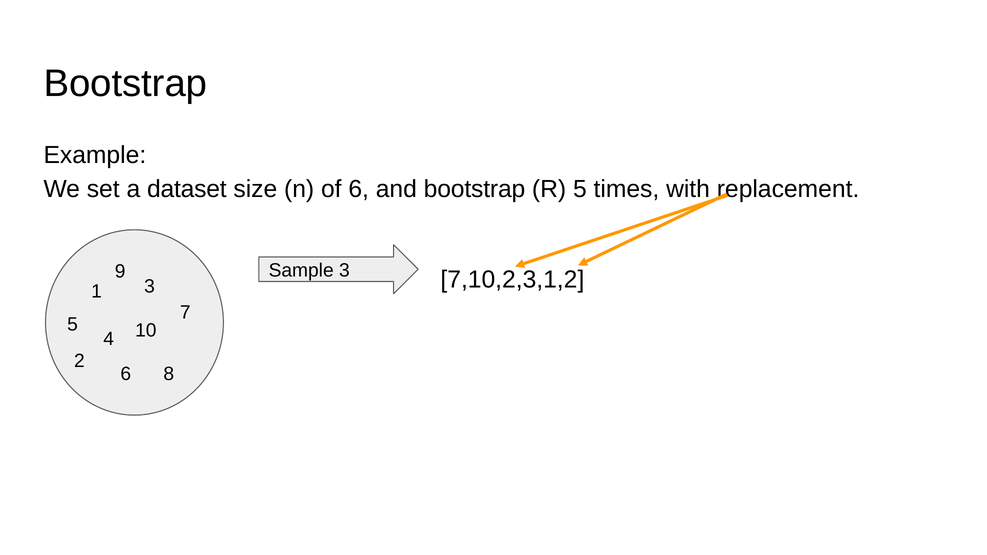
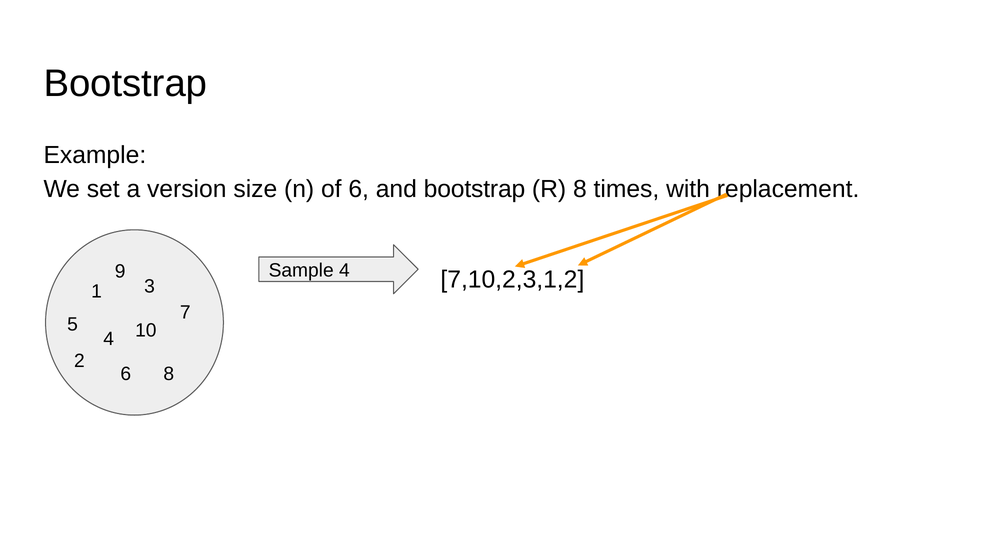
dataset: dataset -> version
R 5: 5 -> 8
Sample 3: 3 -> 4
